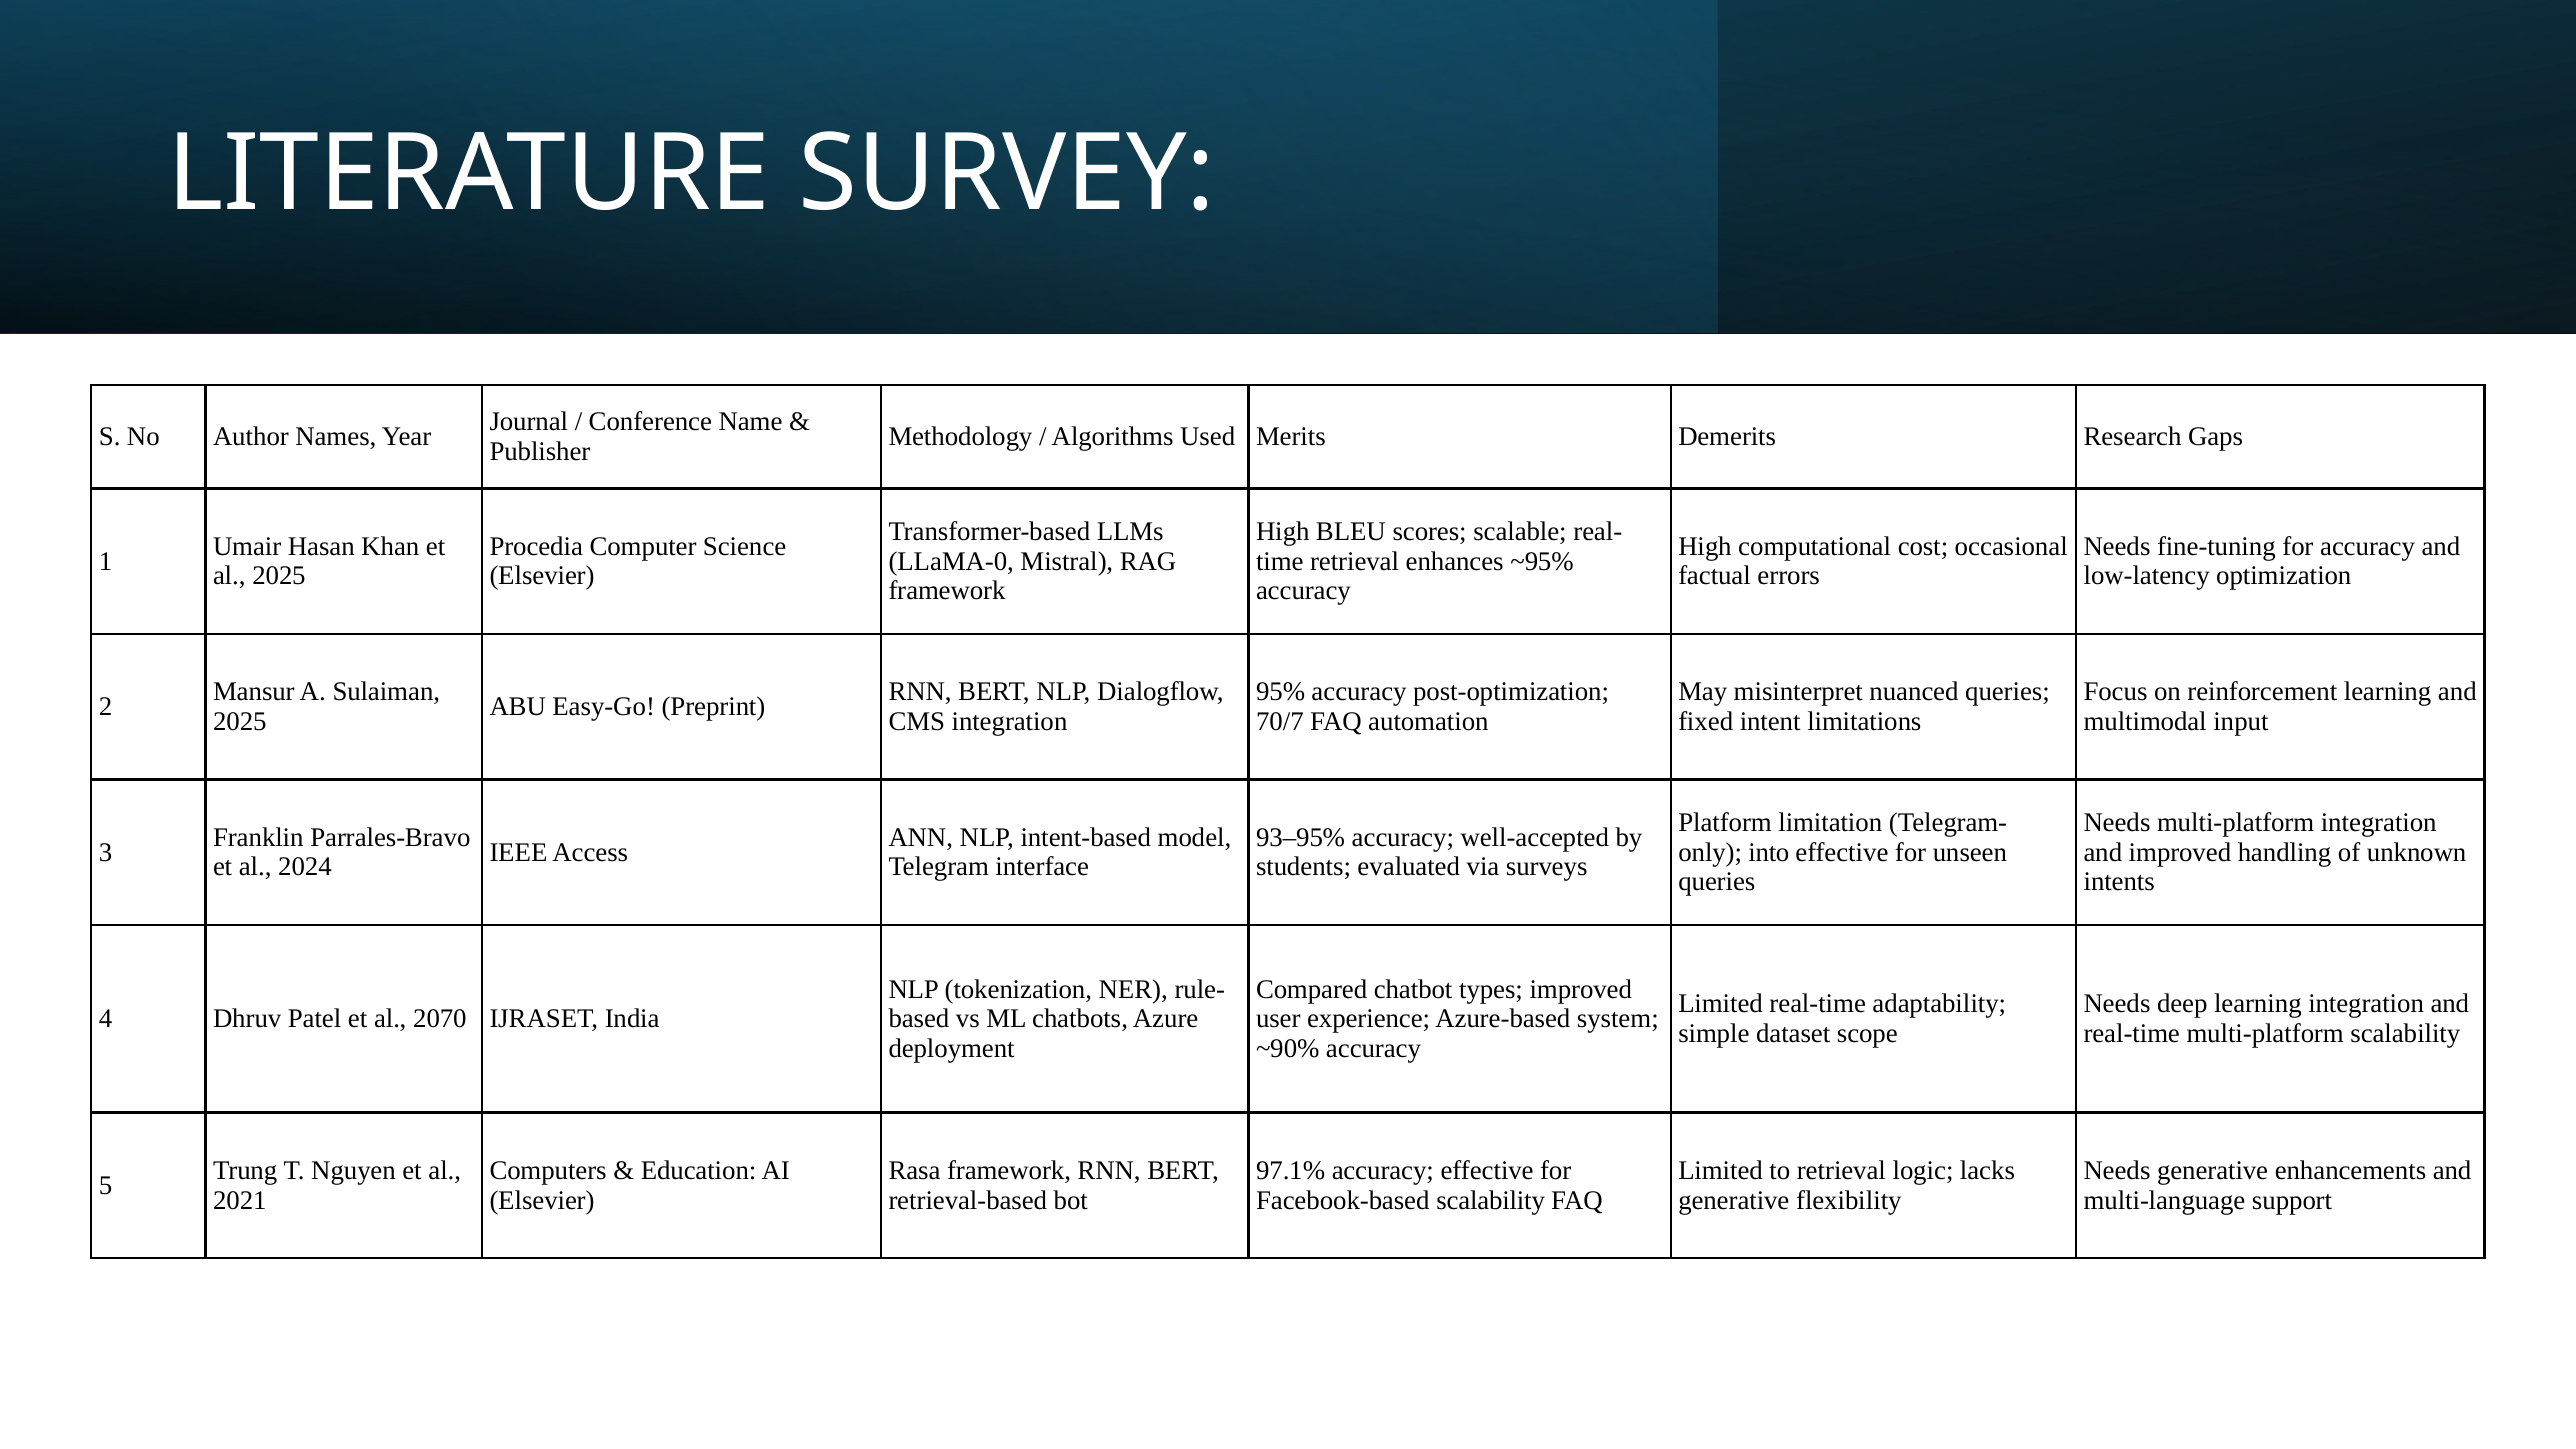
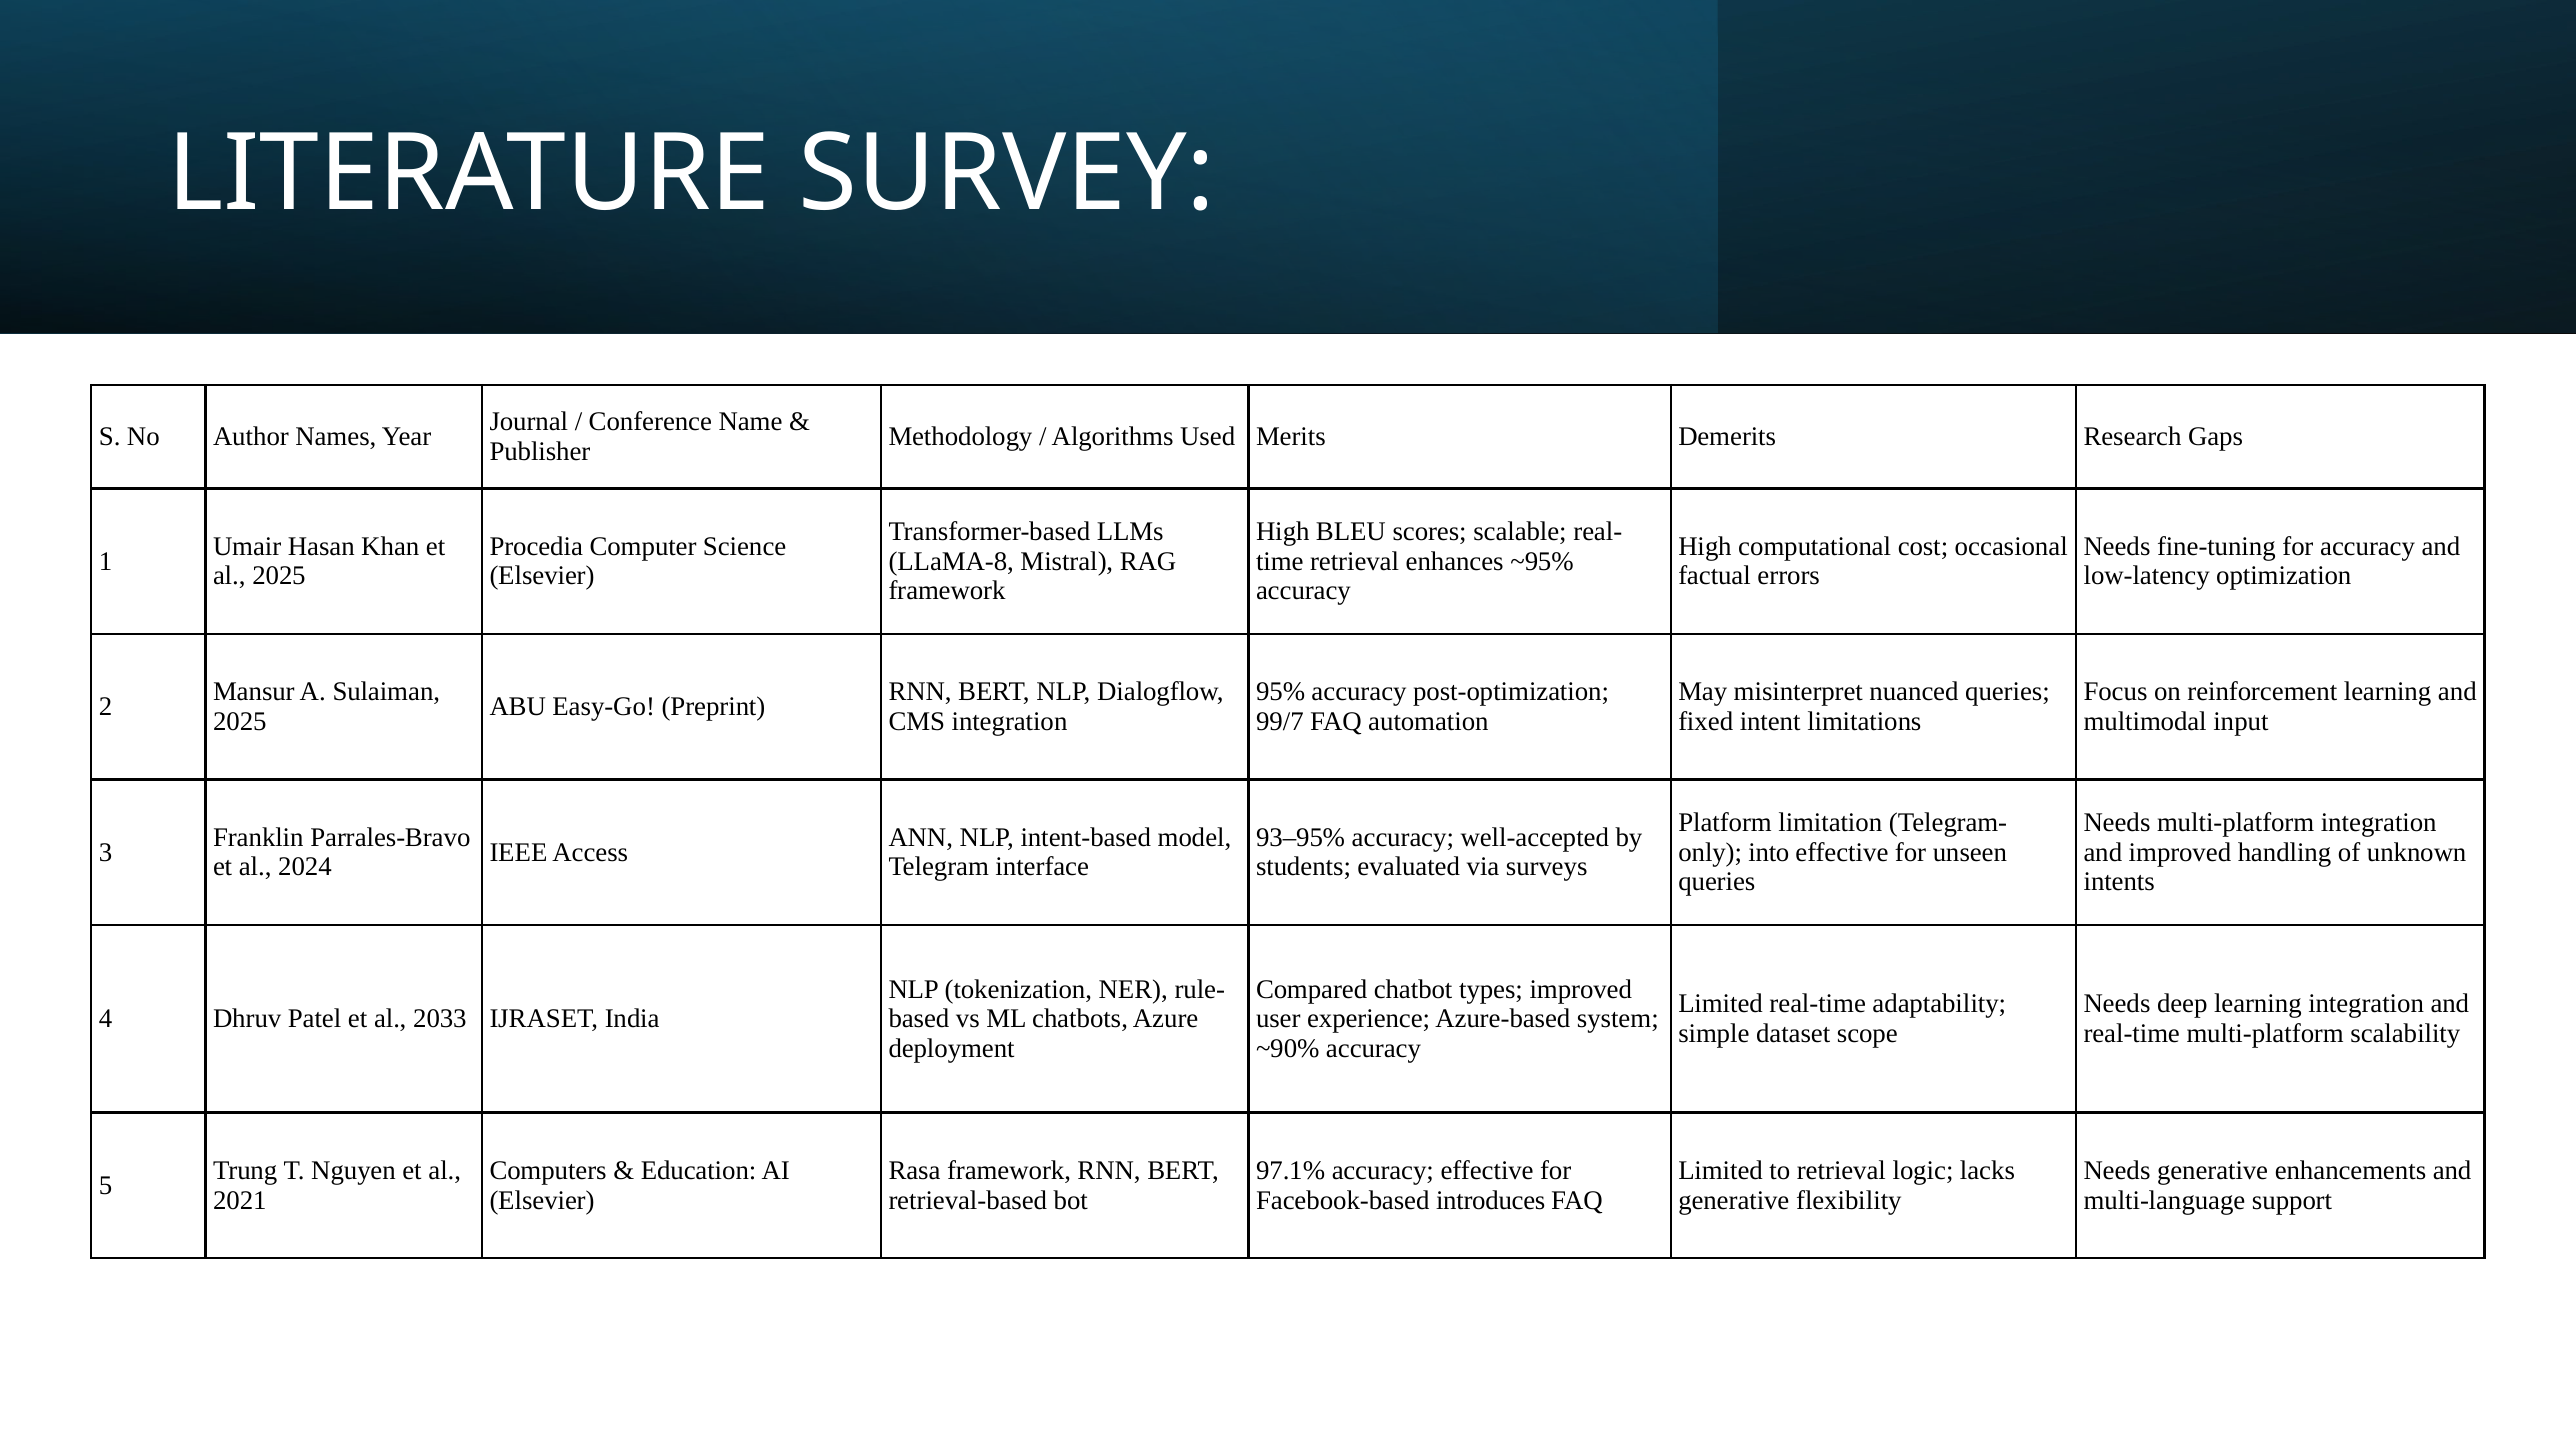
LLaMA-0: LLaMA-0 -> LLaMA-8
70/7: 70/7 -> 99/7
2070: 2070 -> 2033
Facebook-based scalability: scalability -> introduces
